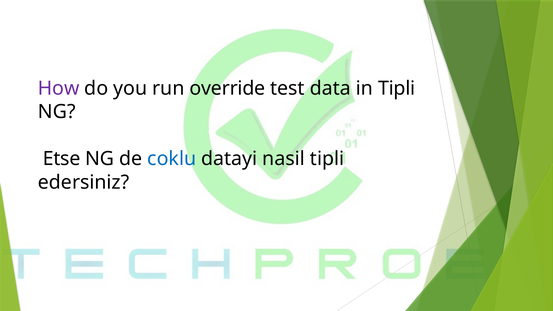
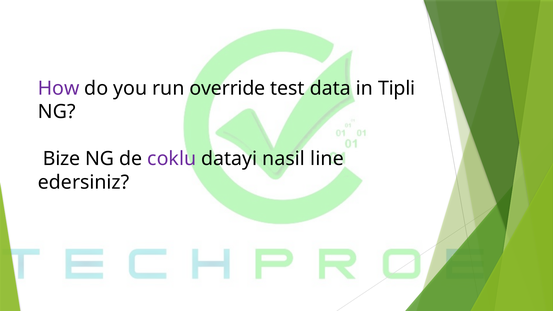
Etse: Etse -> Bize
coklu colour: blue -> purple
nasil tipli: tipli -> line
